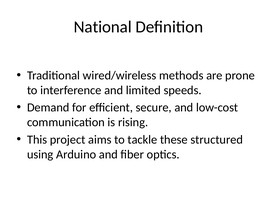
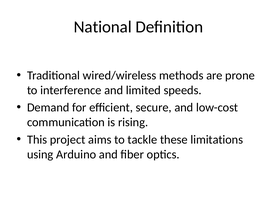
structured: structured -> limitations
